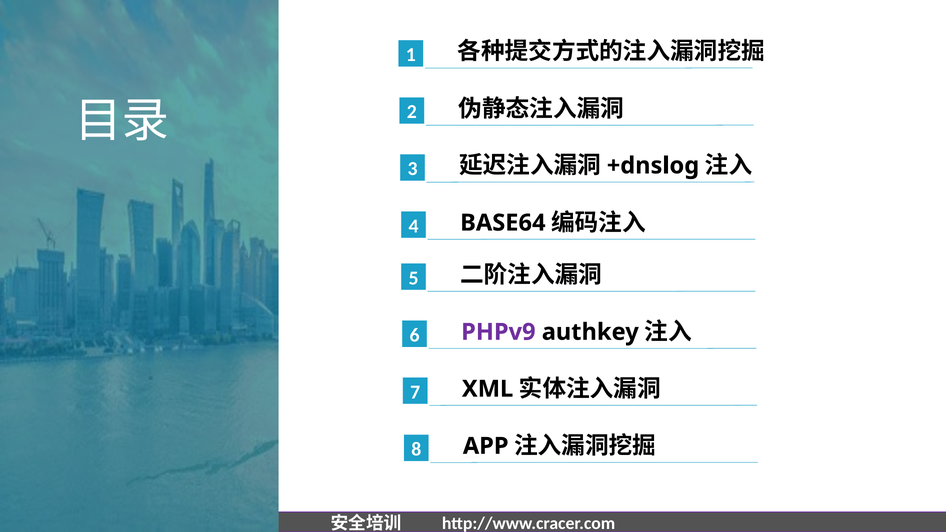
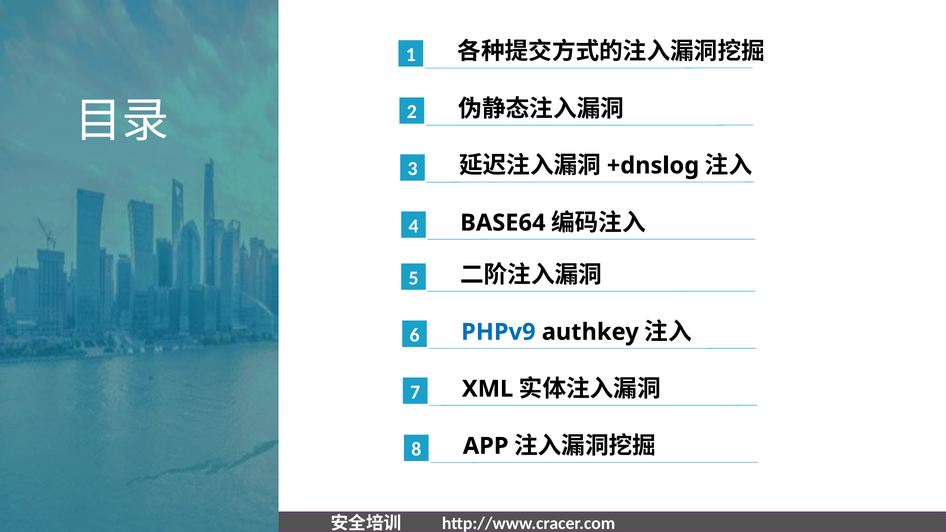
PHPv9 colour: purple -> blue
